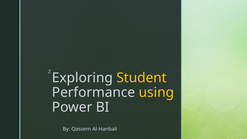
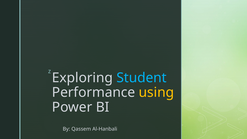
Student colour: yellow -> light blue
